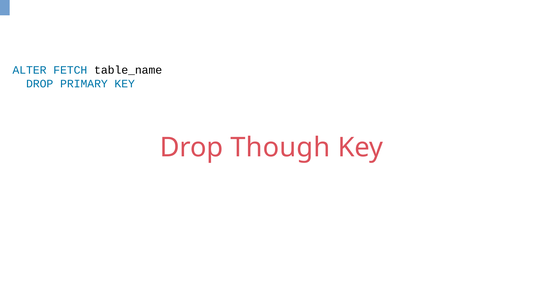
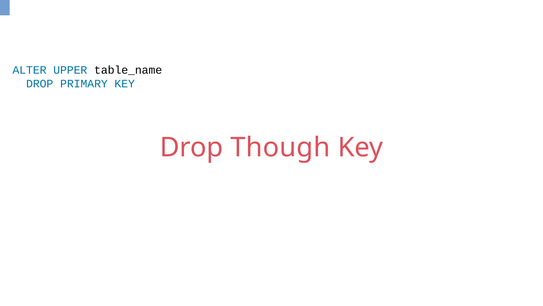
FETCH: FETCH -> UPPER
